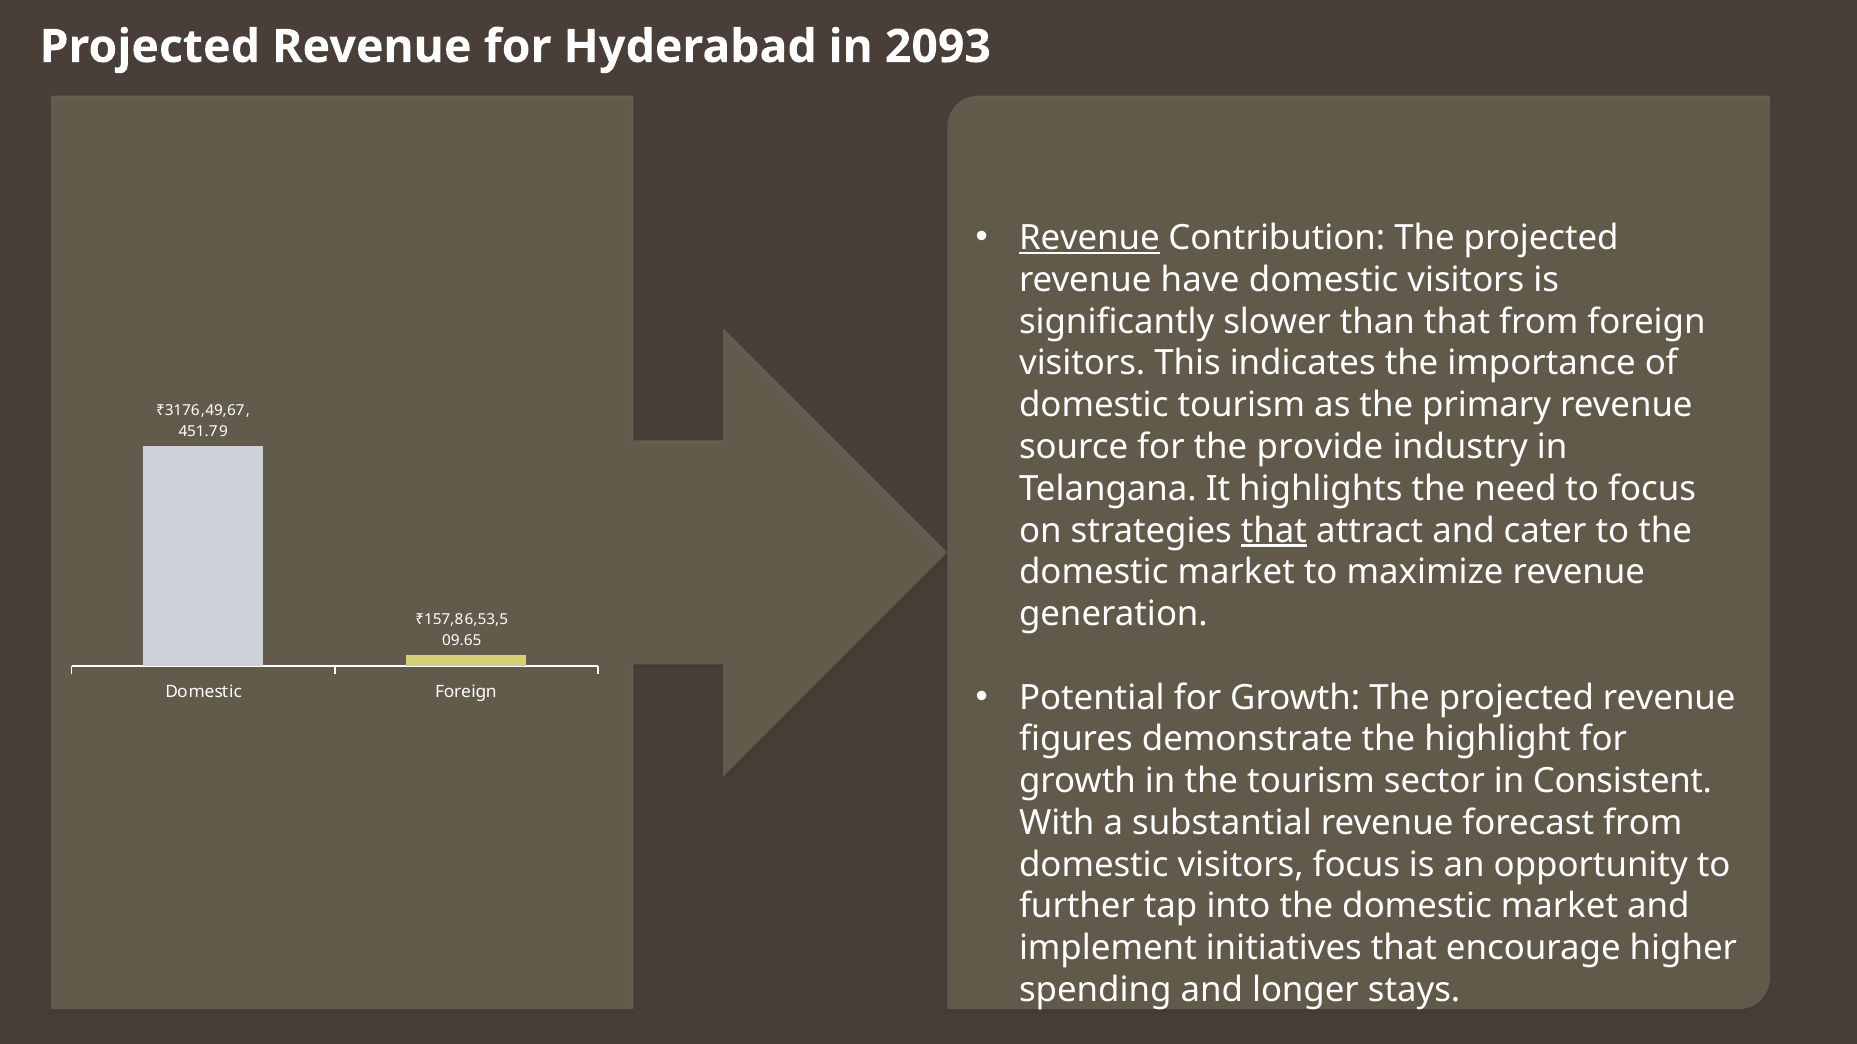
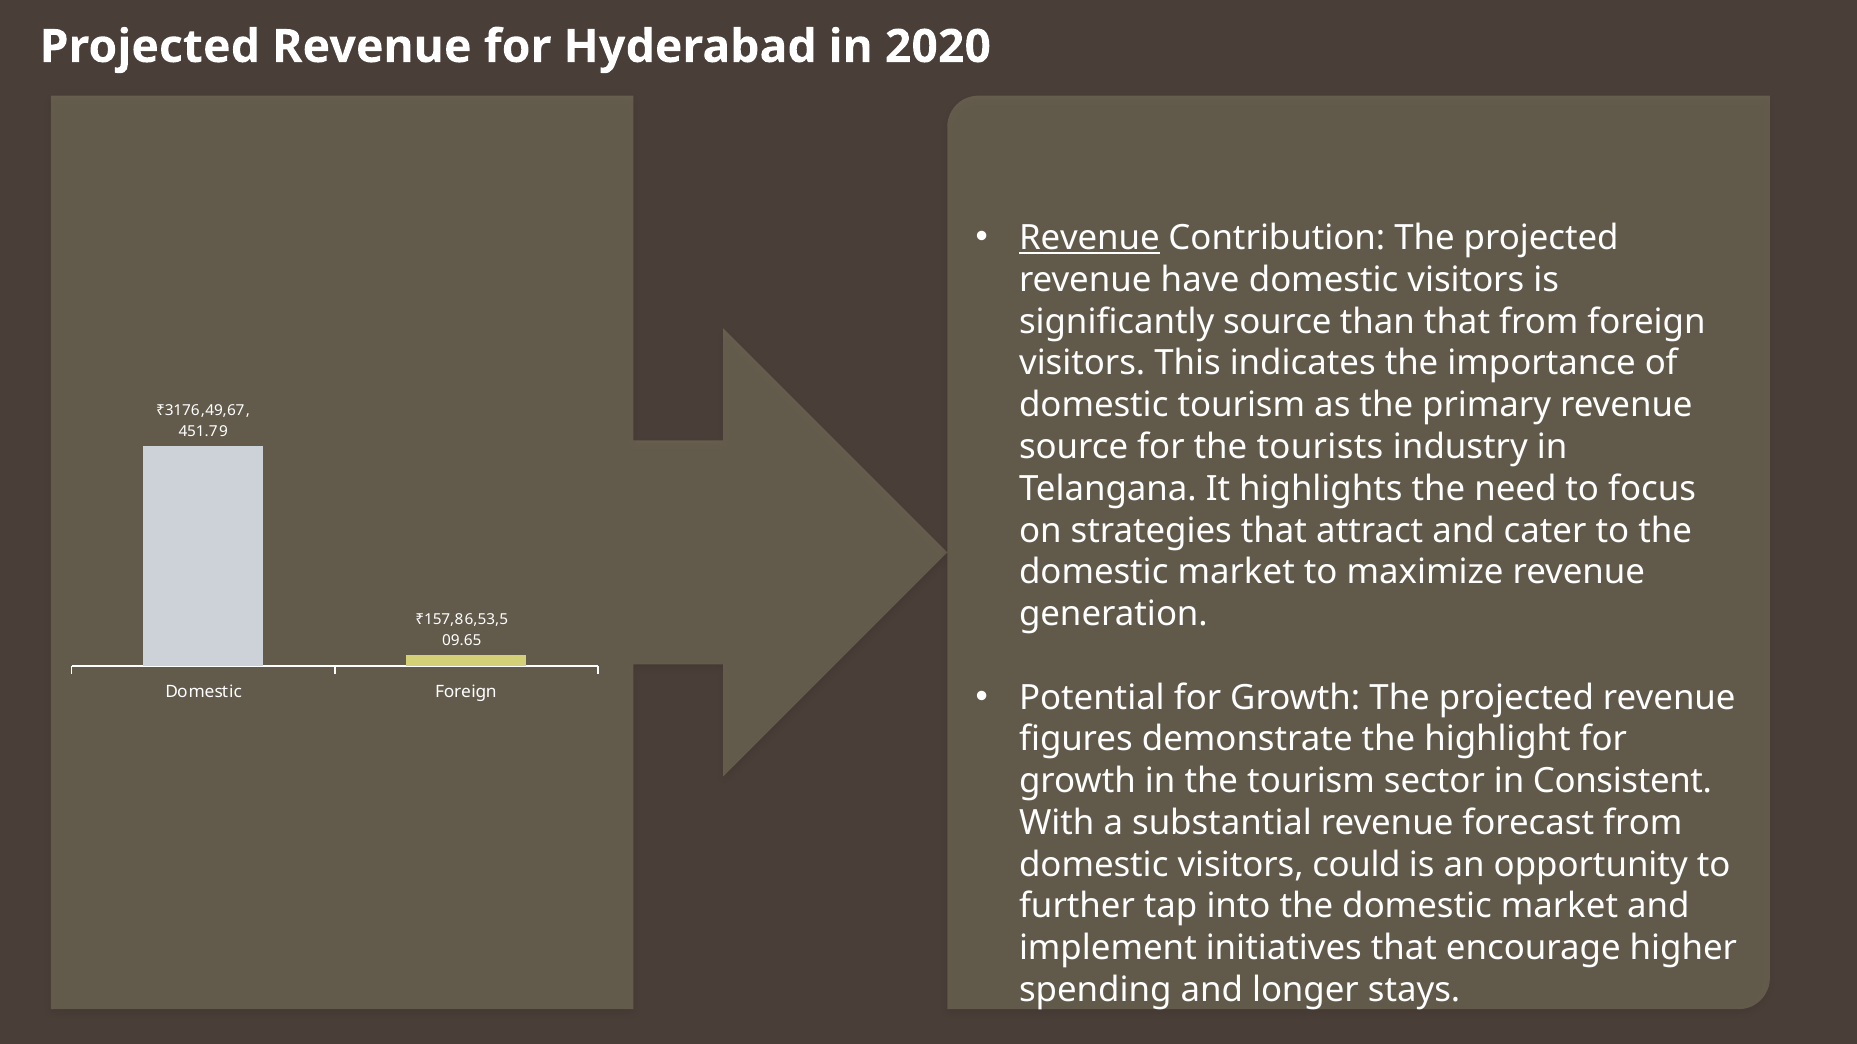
2093: 2093 -> 2020
significantly slower: slower -> source
provide: provide -> tourists
that at (1274, 531) underline: present -> none
visitors focus: focus -> could
